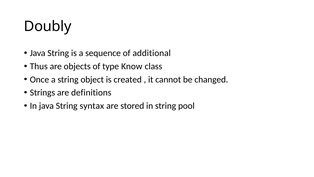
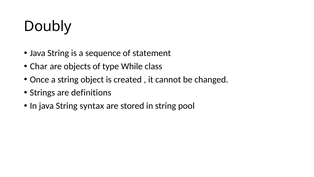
additional: additional -> statement
Thus: Thus -> Char
Know: Know -> While
